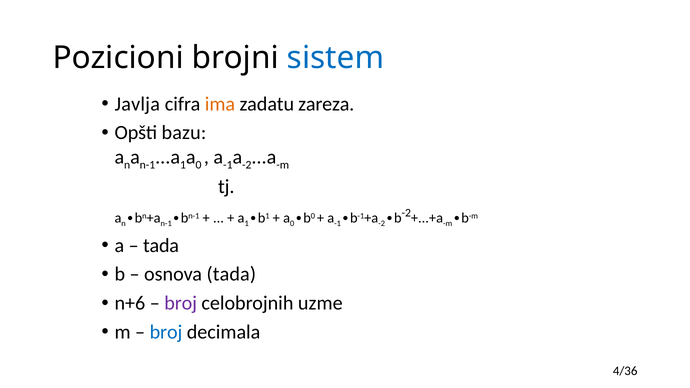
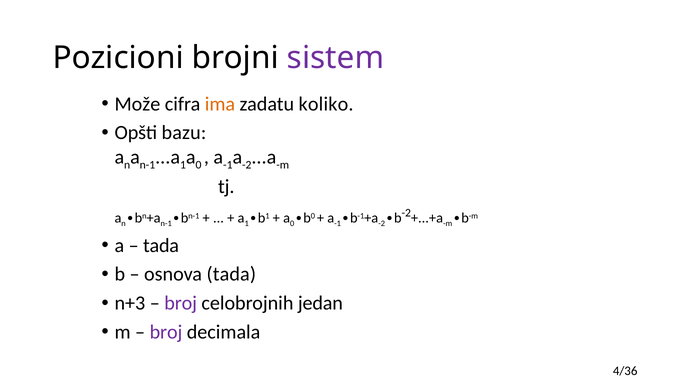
sistem colour: blue -> purple
Javlja: Javlja -> Može
zareza: zareza -> koliko
n+6: n+6 -> n+3
uzme: uzme -> jedan
broj at (166, 332) colour: blue -> purple
